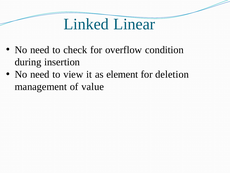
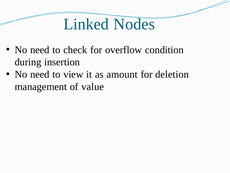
Linear: Linear -> Nodes
element: element -> amount
